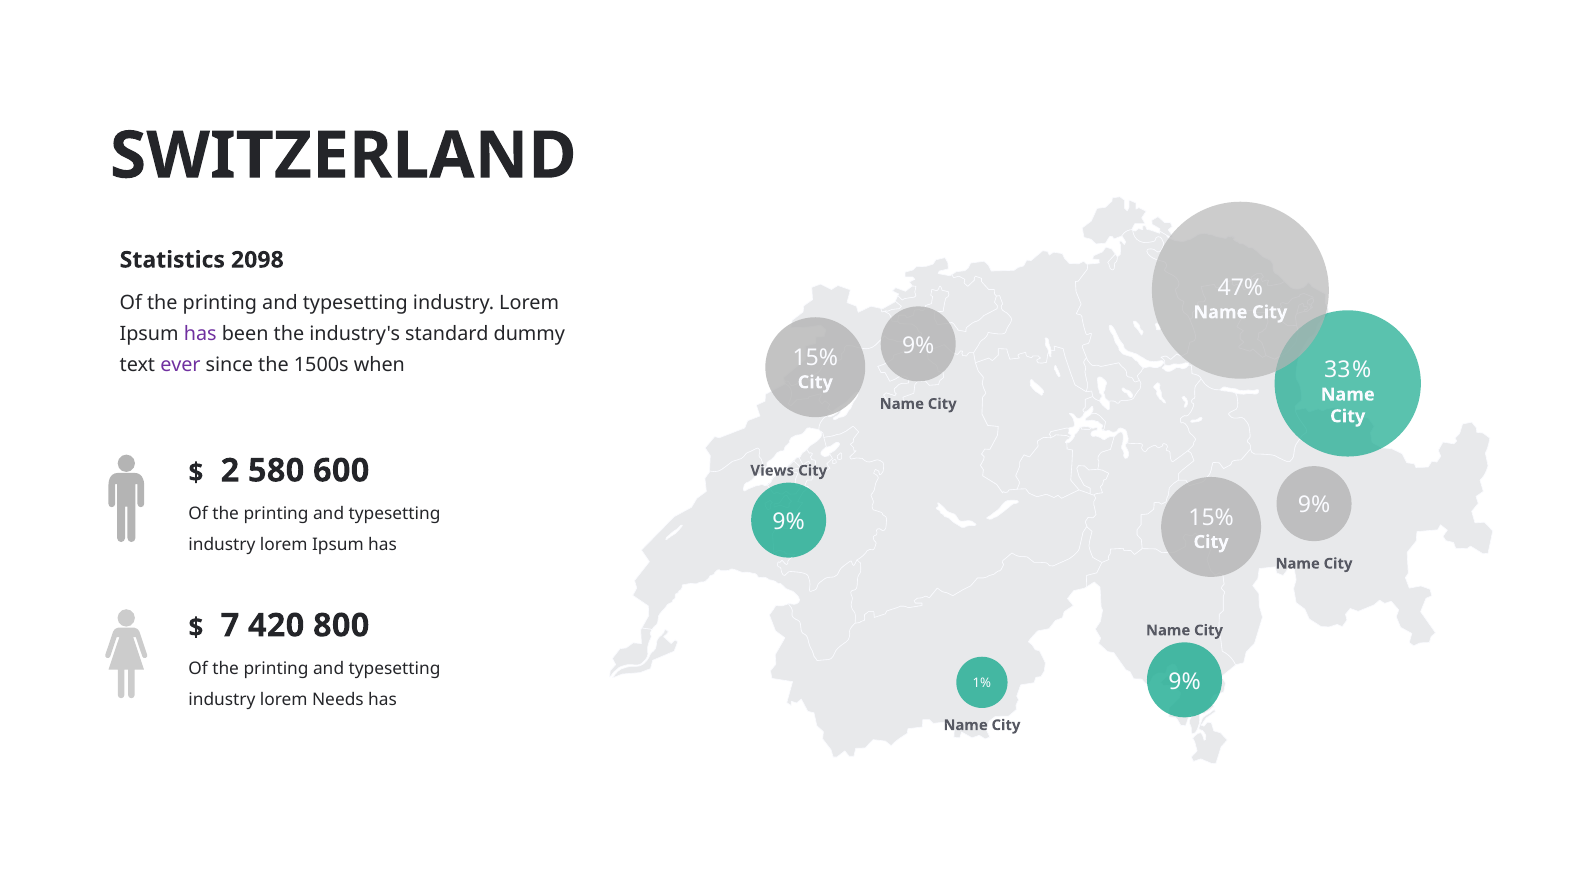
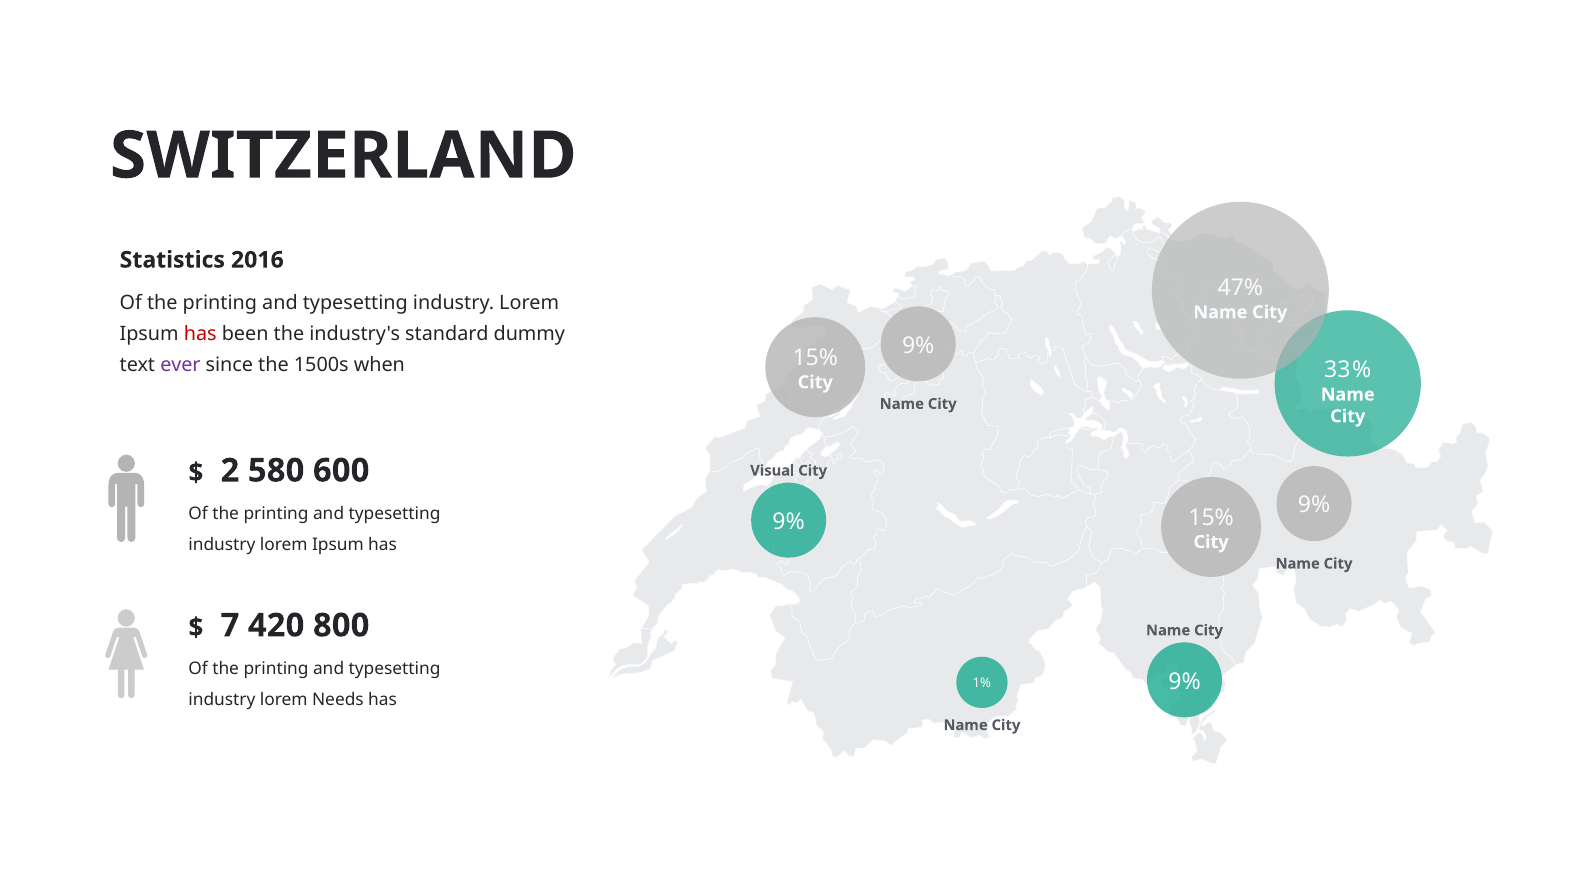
2098: 2098 -> 2016
has at (200, 334) colour: purple -> red
Views: Views -> Visual
